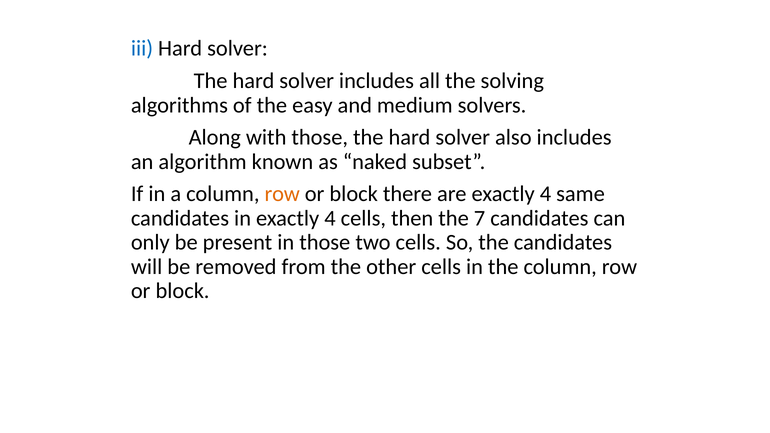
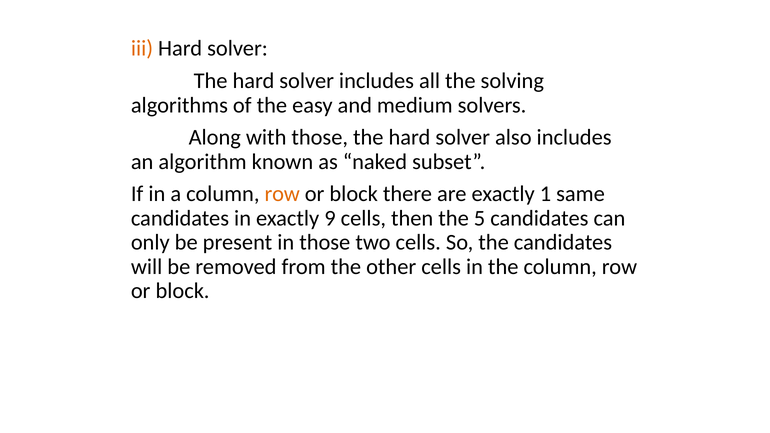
iii colour: blue -> orange
are exactly 4: 4 -> 1
in exactly 4: 4 -> 9
7: 7 -> 5
